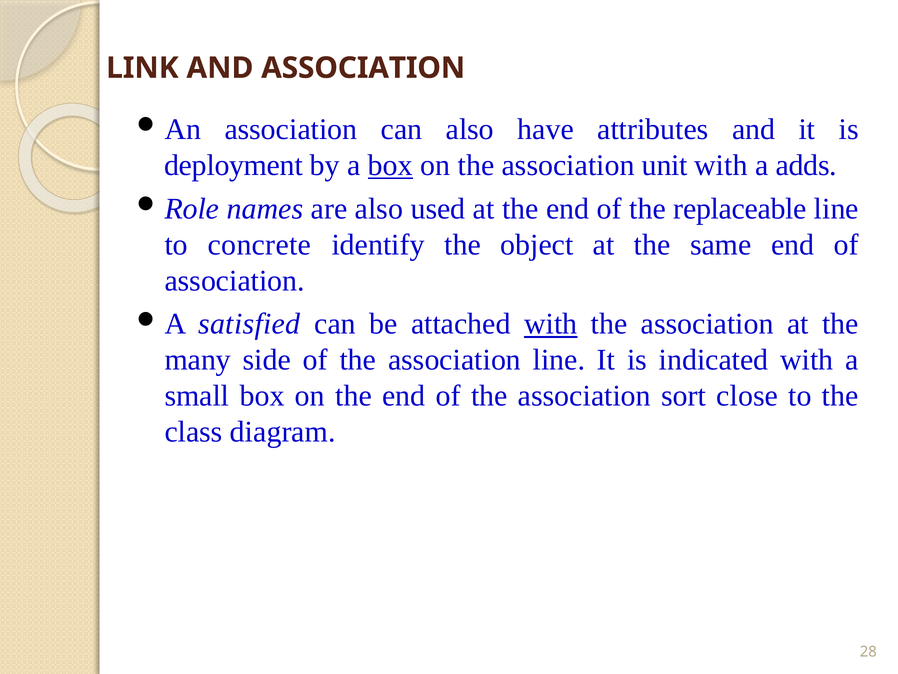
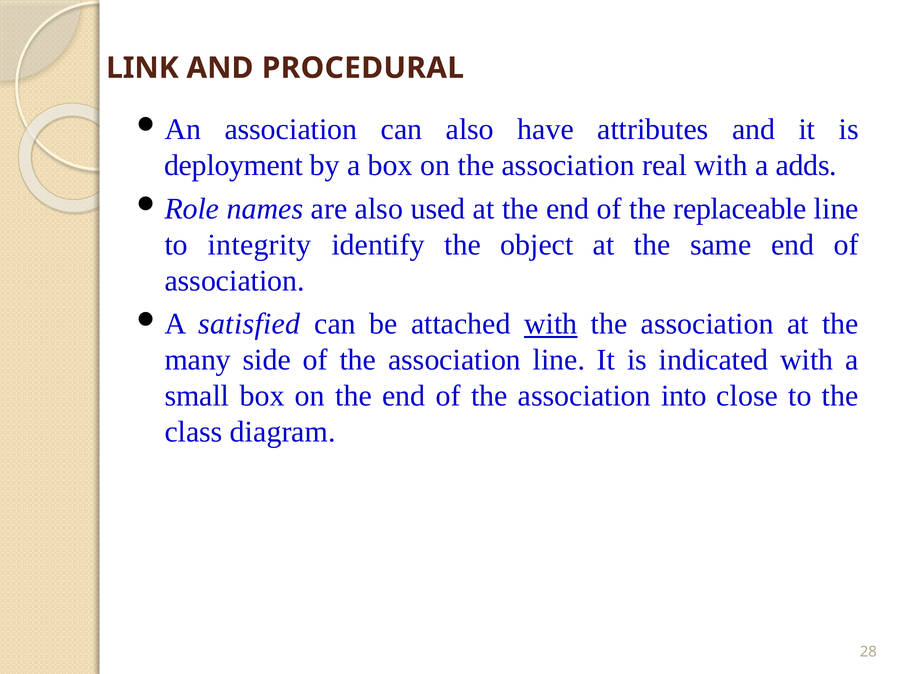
AND ASSOCIATION: ASSOCIATION -> PROCEDURAL
box at (390, 165) underline: present -> none
unit: unit -> real
concrete: concrete -> integrity
sort: sort -> into
